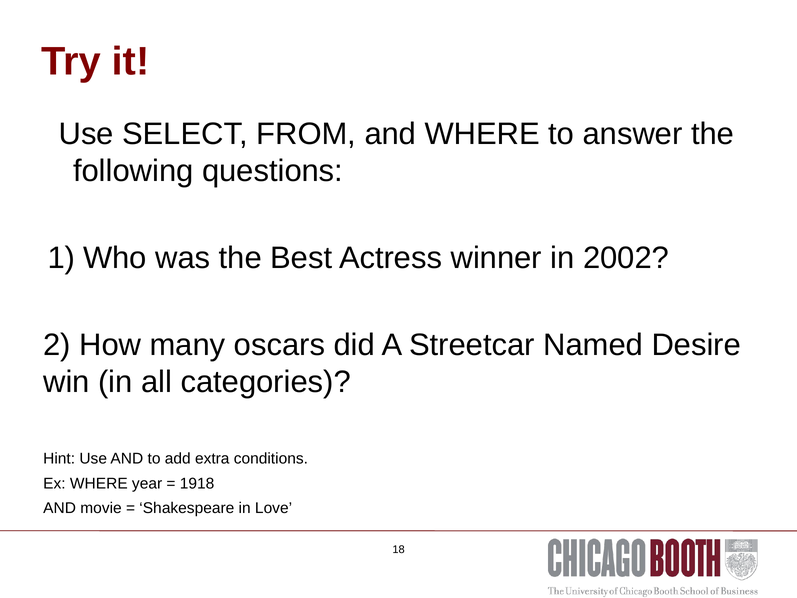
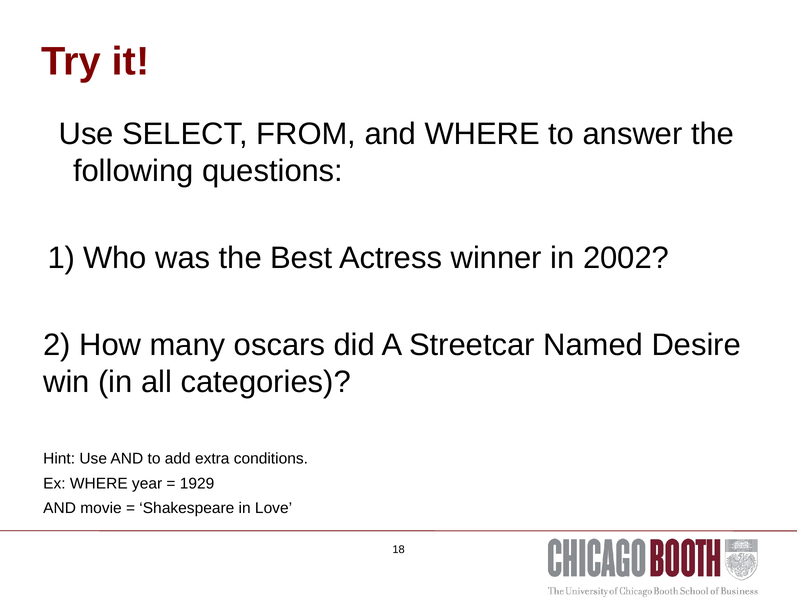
1918: 1918 -> 1929
